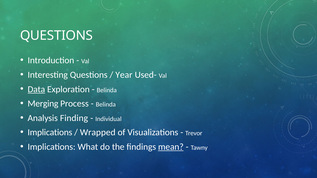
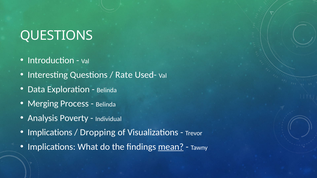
Year: Year -> Rate
Data underline: present -> none
Finding: Finding -> Poverty
Wrapped: Wrapped -> Dropping
